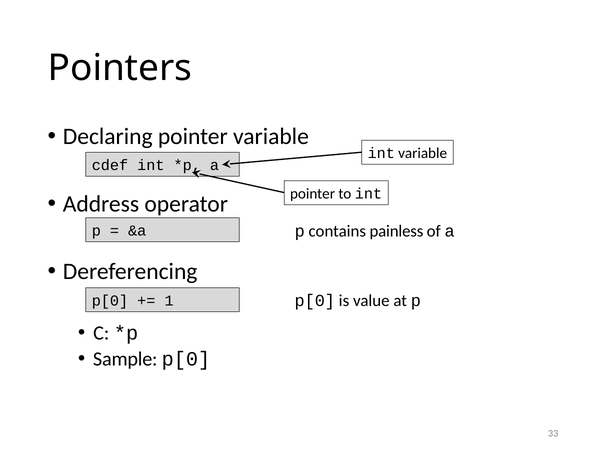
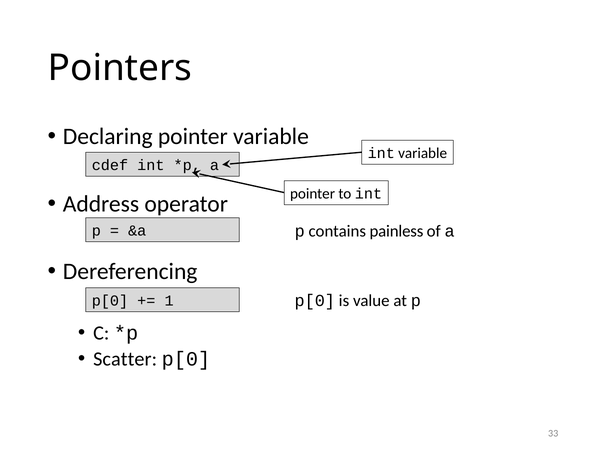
Sample: Sample -> Scatter
